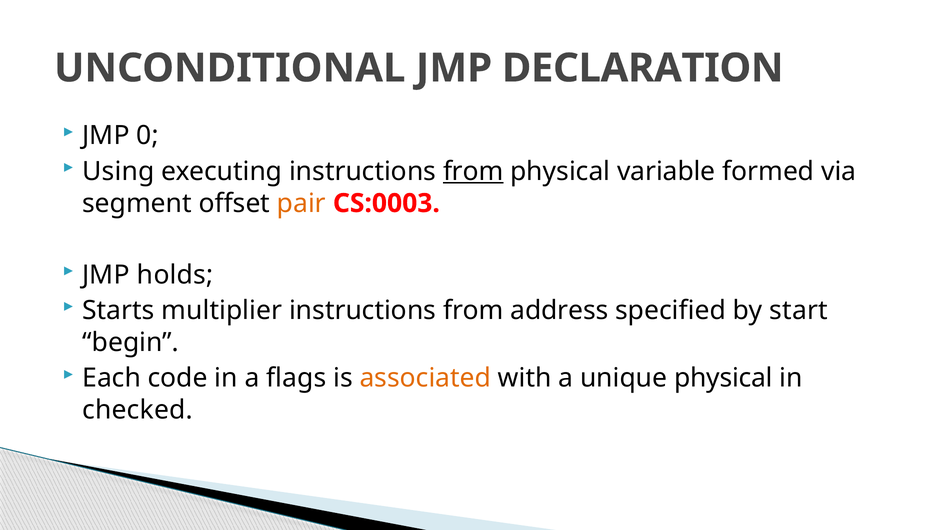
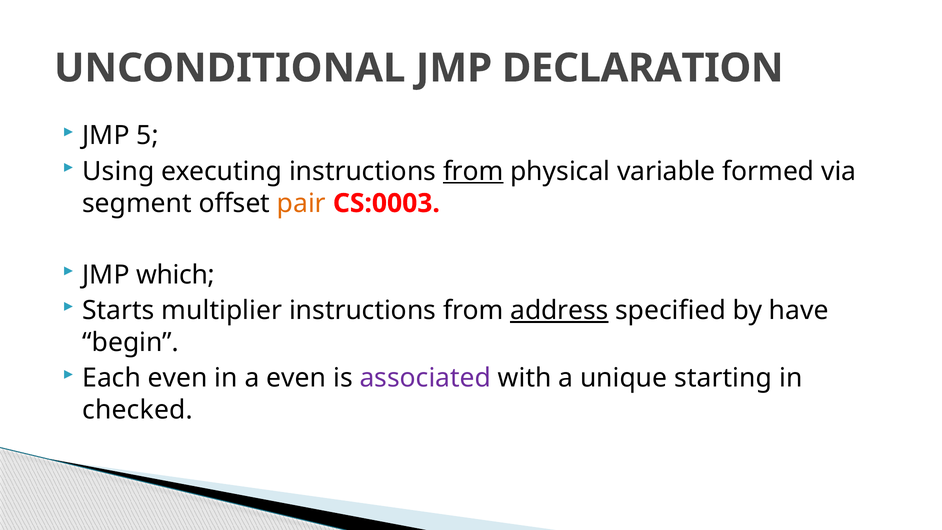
0: 0 -> 5
holds: holds -> which
address underline: none -> present
start: start -> have
Each code: code -> even
a flags: flags -> even
associated colour: orange -> purple
unique physical: physical -> starting
